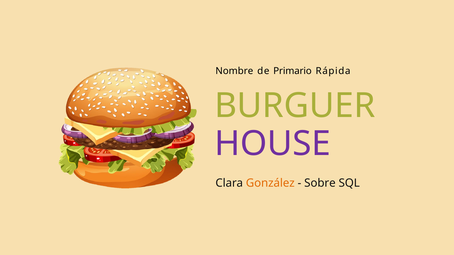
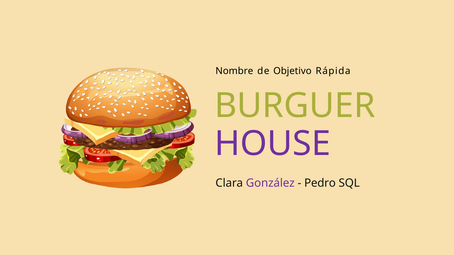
Primario: Primario -> Objetivo
González colour: orange -> purple
Sobre: Sobre -> Pedro
